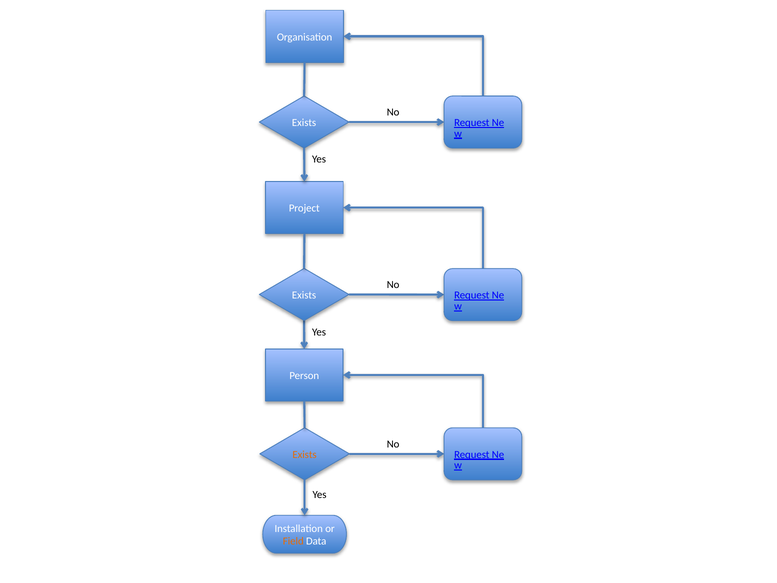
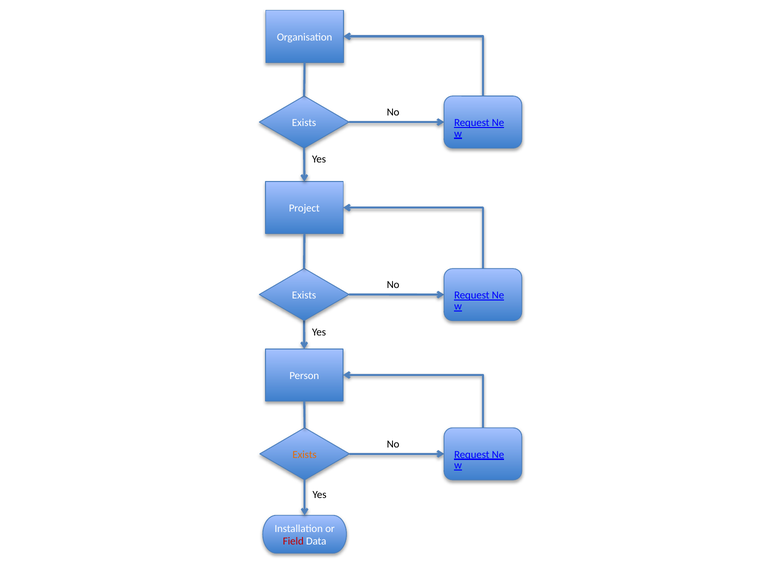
Field colour: orange -> red
